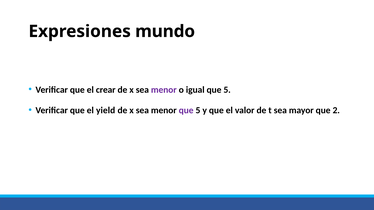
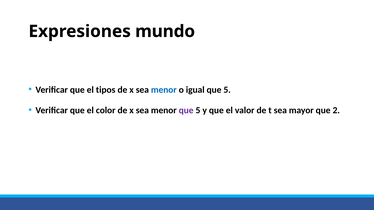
crear: crear -> tipos
menor at (164, 90) colour: purple -> blue
yield: yield -> color
